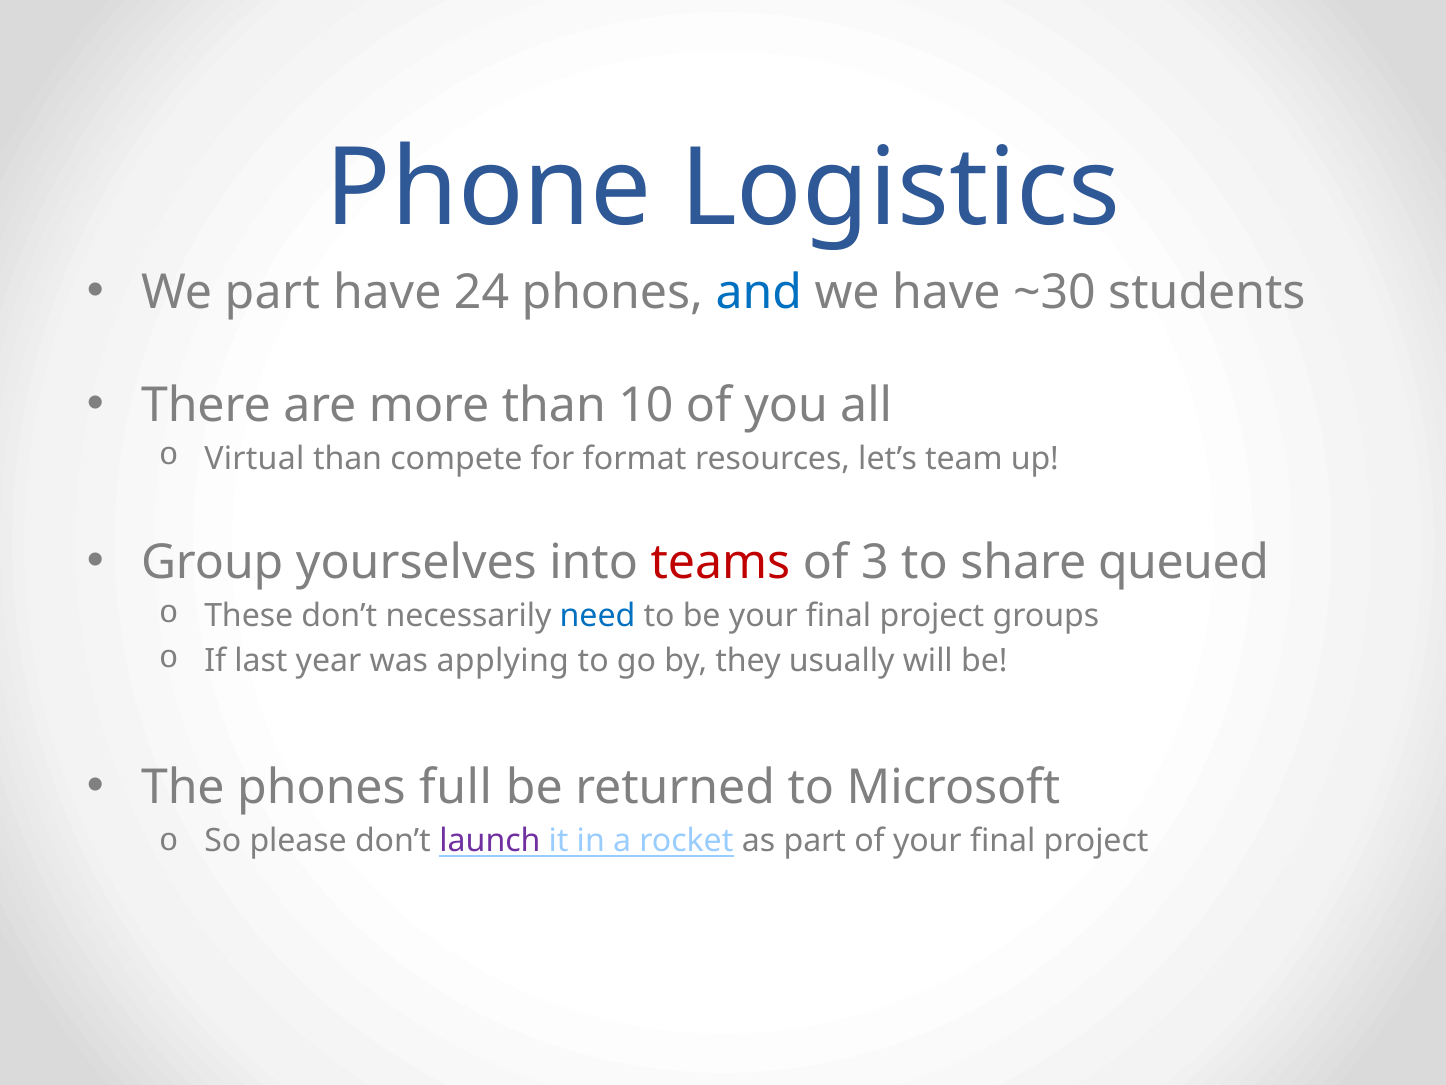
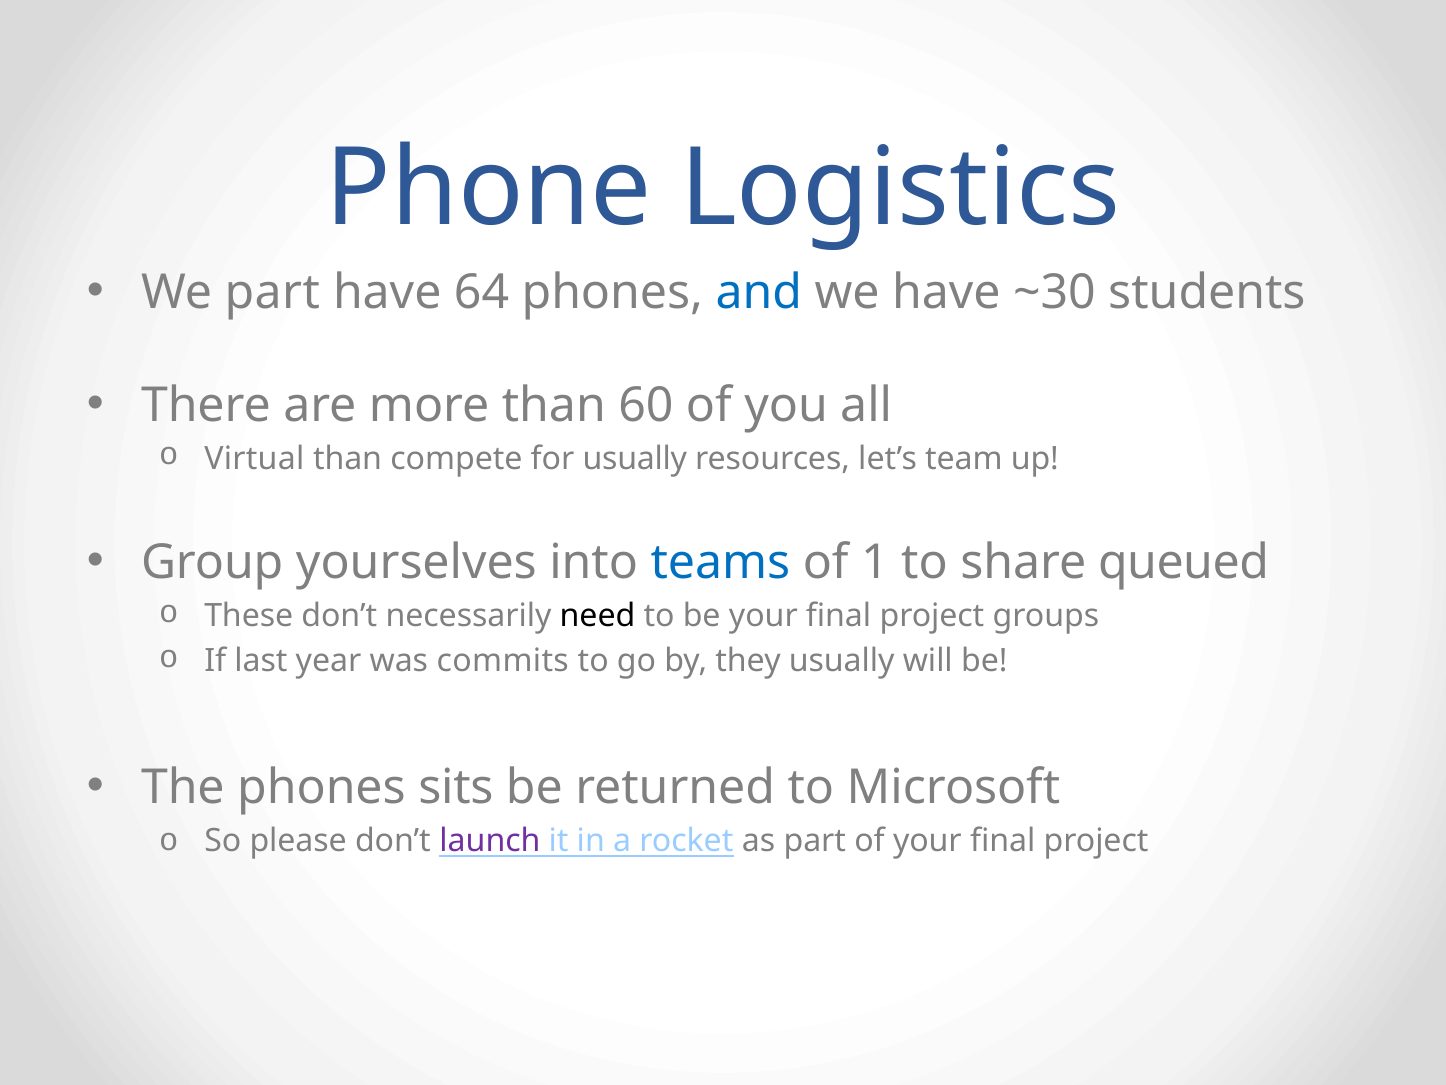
24: 24 -> 64
10: 10 -> 60
for format: format -> usually
teams colour: red -> blue
3: 3 -> 1
need colour: blue -> black
applying: applying -> commits
full: full -> sits
